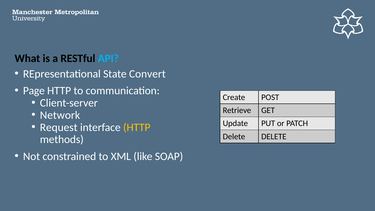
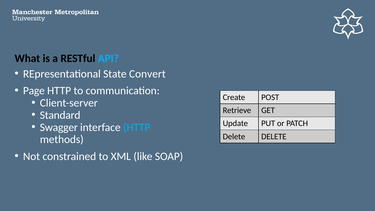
Network: Network -> Standard
Request: Request -> Swagger
HTTP at (137, 127) colour: yellow -> light blue
